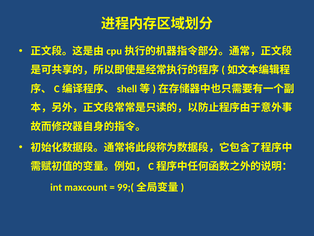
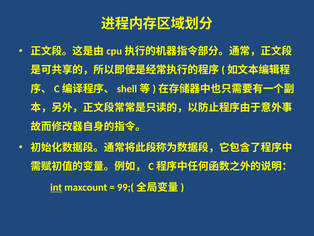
int underline: none -> present
